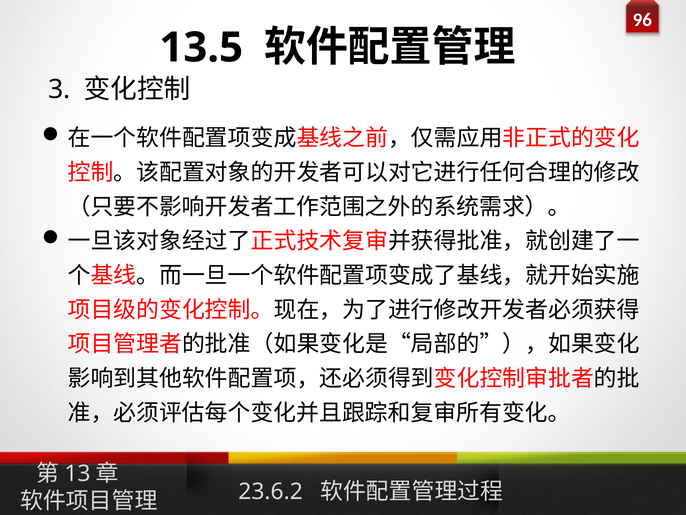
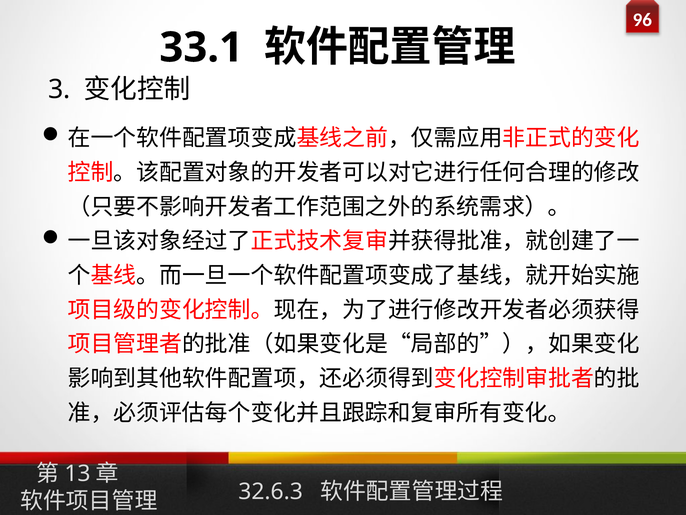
13.5: 13.5 -> 33.1
23.6.2: 23.6.2 -> 32.6.3
